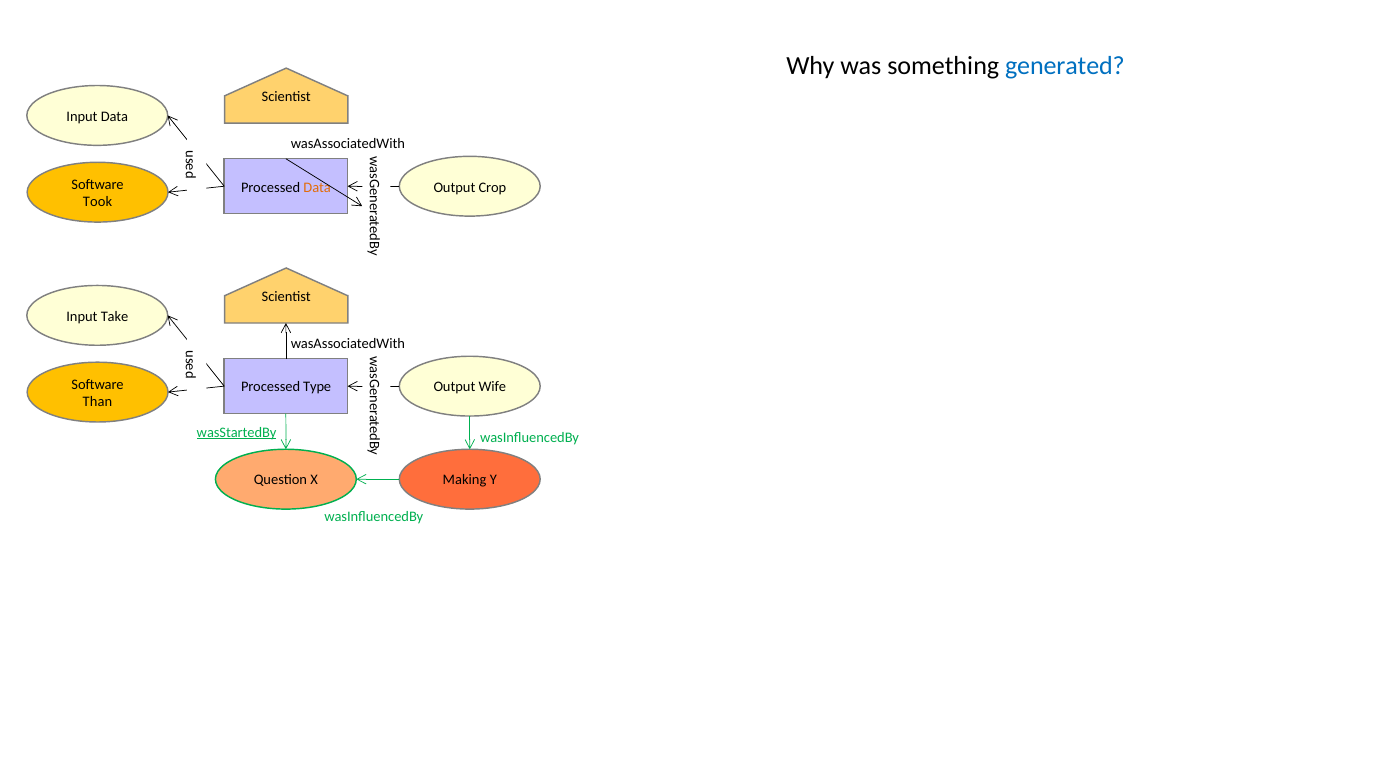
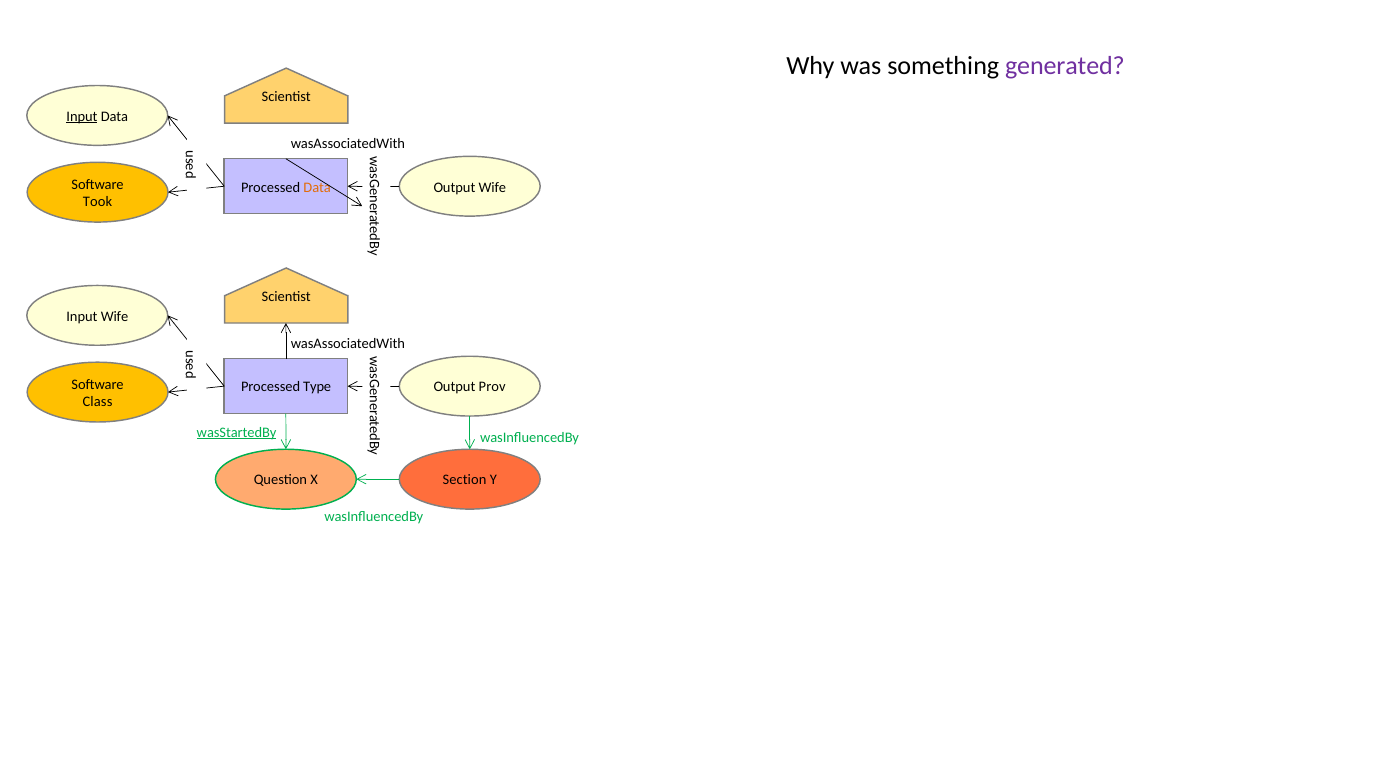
generated colour: blue -> purple
Input at (82, 116) underline: none -> present
Output Crop: Crop -> Wife
Input Take: Take -> Wife
Wife: Wife -> Prov
Than: Than -> Class
Making: Making -> Section
